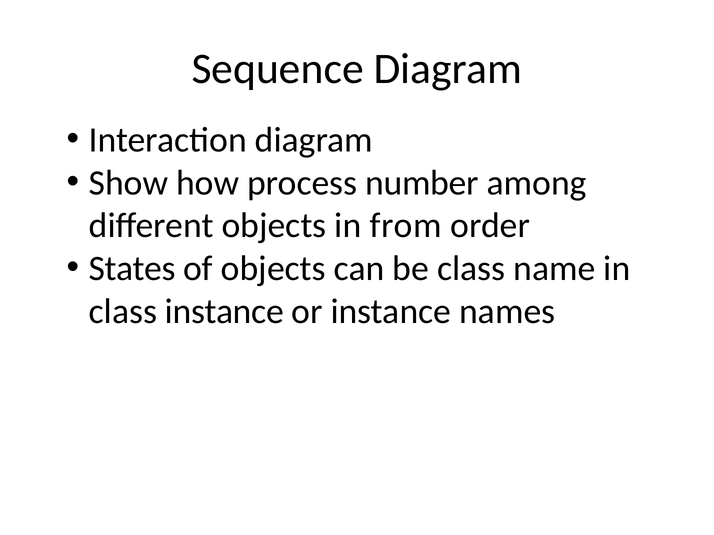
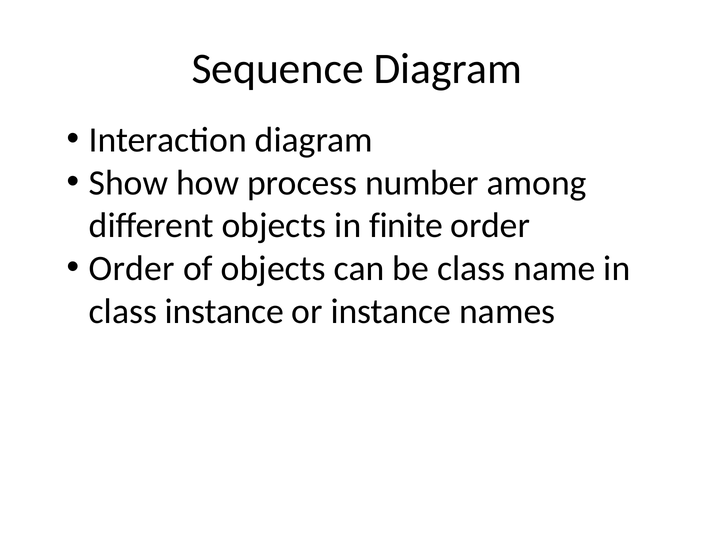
from: from -> finite
States at (132, 269): States -> Order
